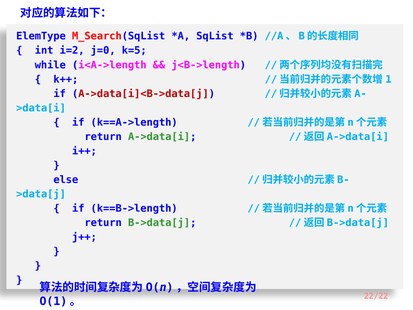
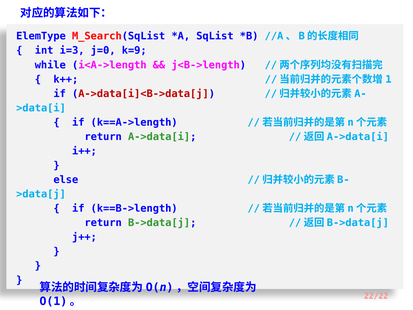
i=2: i=2 -> i=3
k=5: k=5 -> k=9
